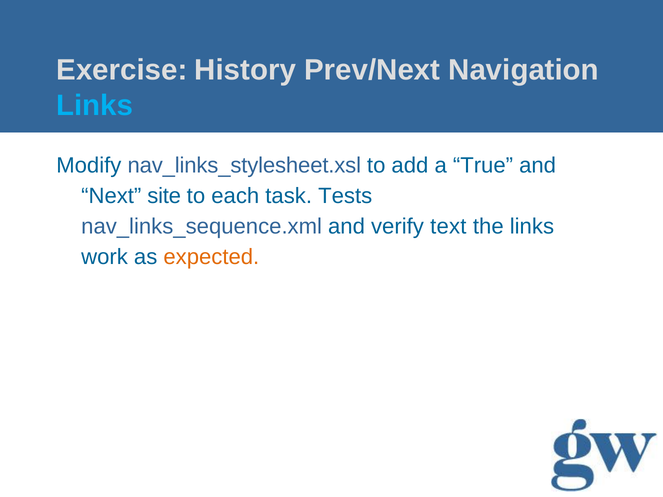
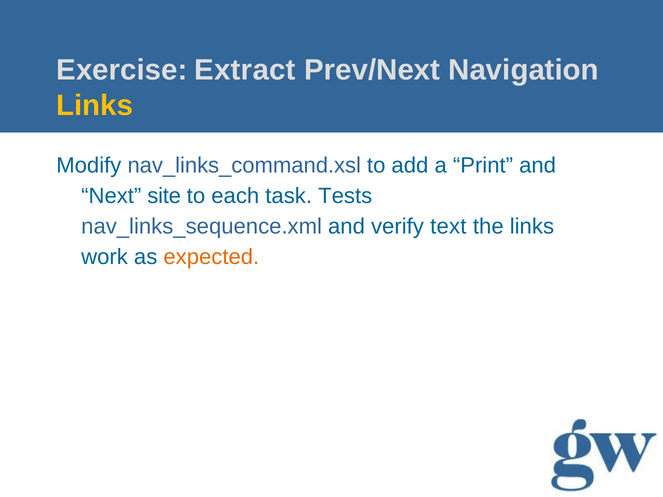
History: History -> Extract
Links at (95, 105) colour: light blue -> yellow
nav_links_stylesheet.xsl: nav_links_stylesheet.xsl -> nav_links_command.xsl
True: True -> Print
